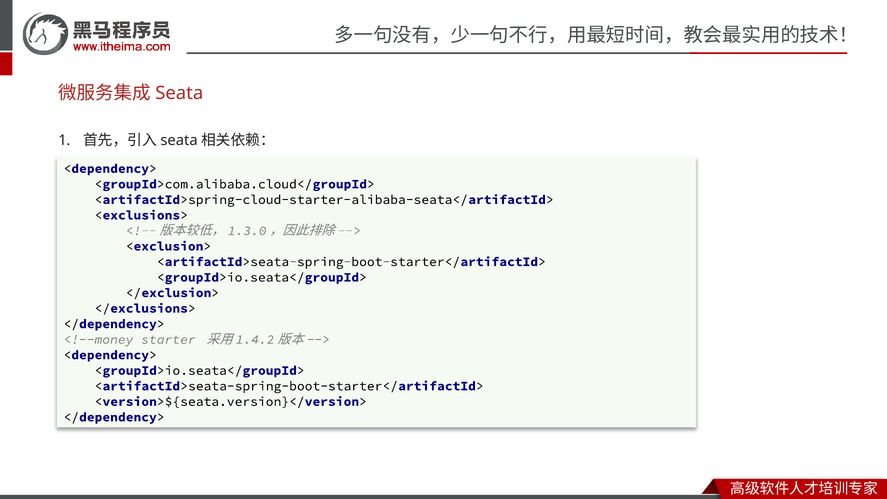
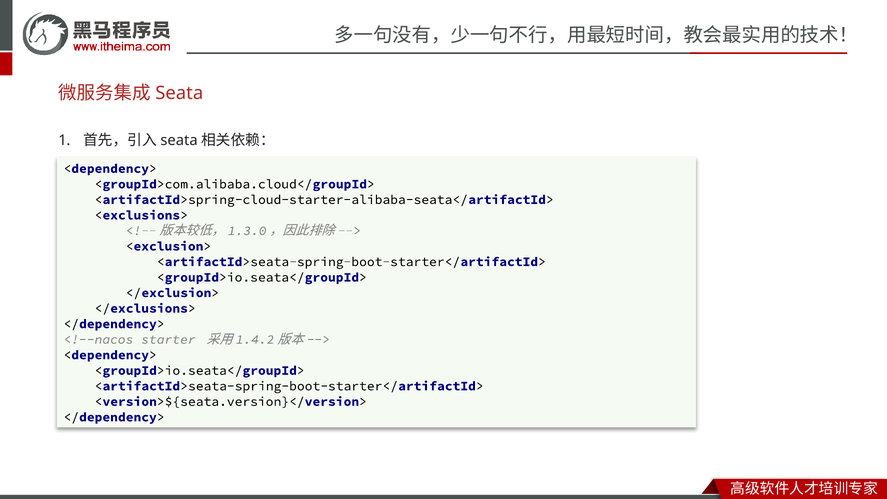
<!--money: <!--money -> <!--nacos
